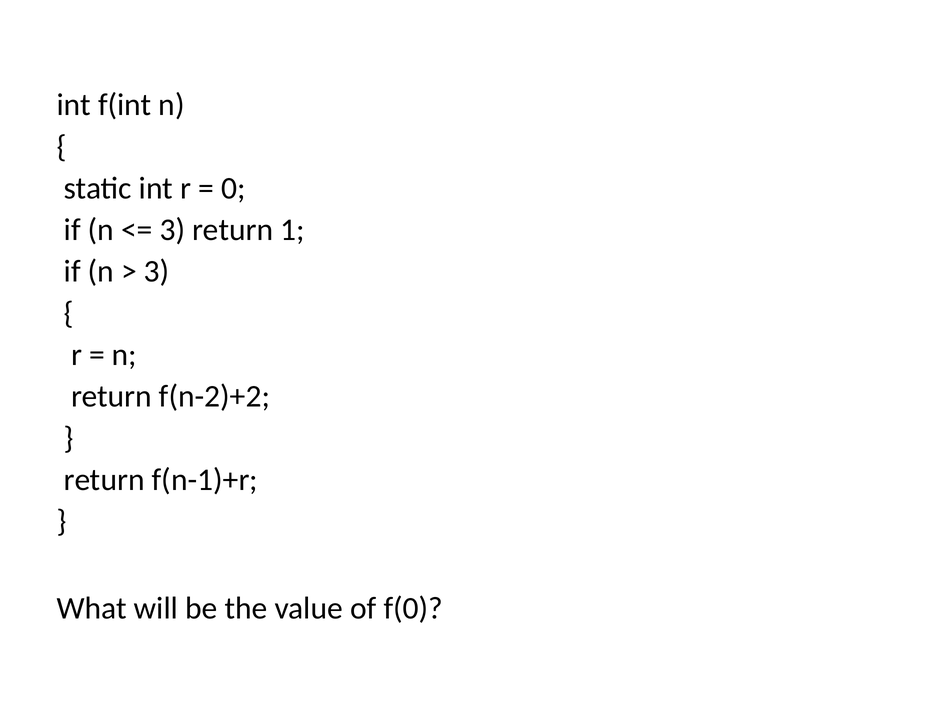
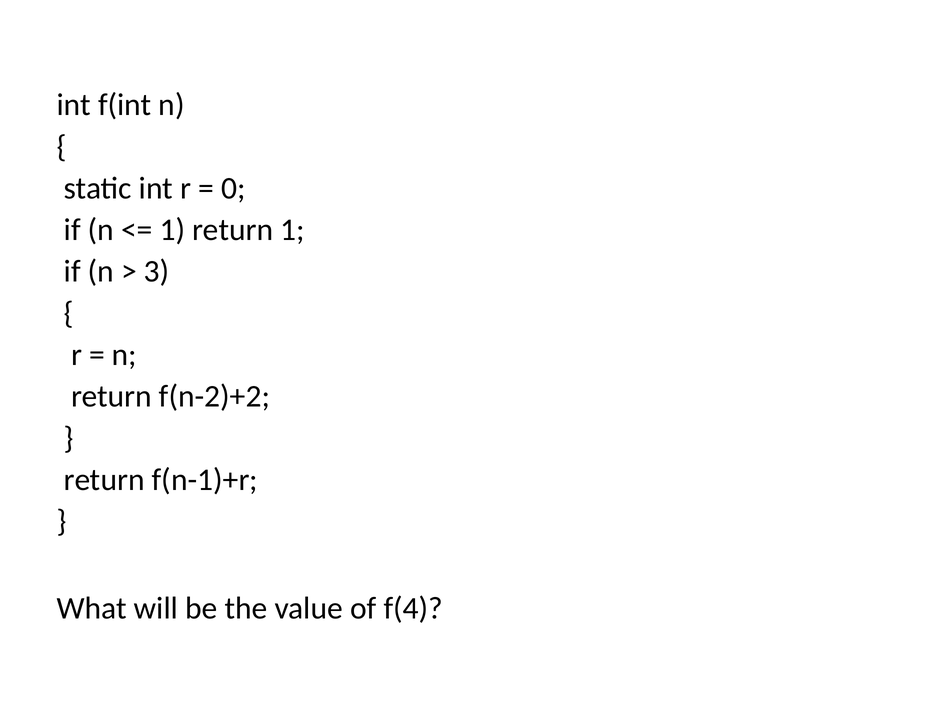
3 at (172, 230): 3 -> 1
f(0: f(0 -> f(4
